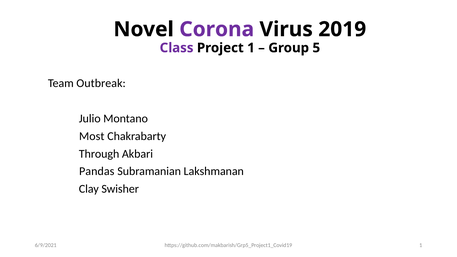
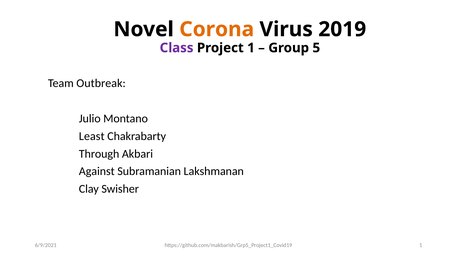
Corona colour: purple -> orange
Most: Most -> Least
Pandas: Pandas -> Against
